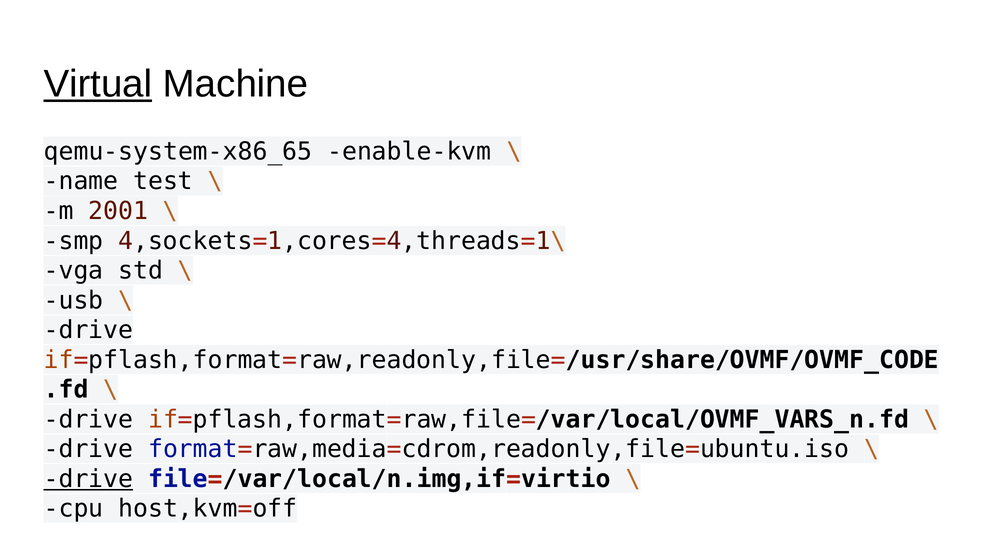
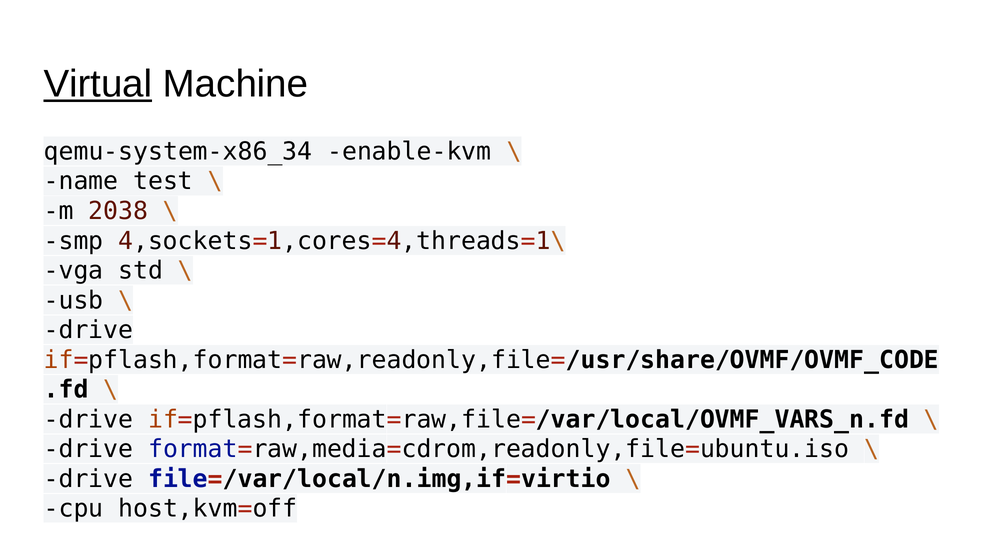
qemu-system-x86_65: qemu-system-x86_65 -> qemu-system-x86_34
2001: 2001 -> 2038
drive at (88, 479) underline: present -> none
